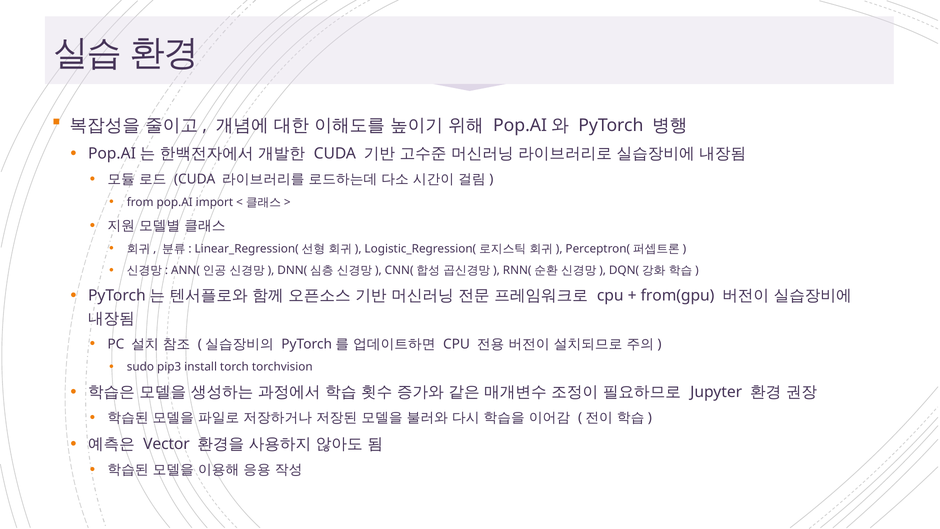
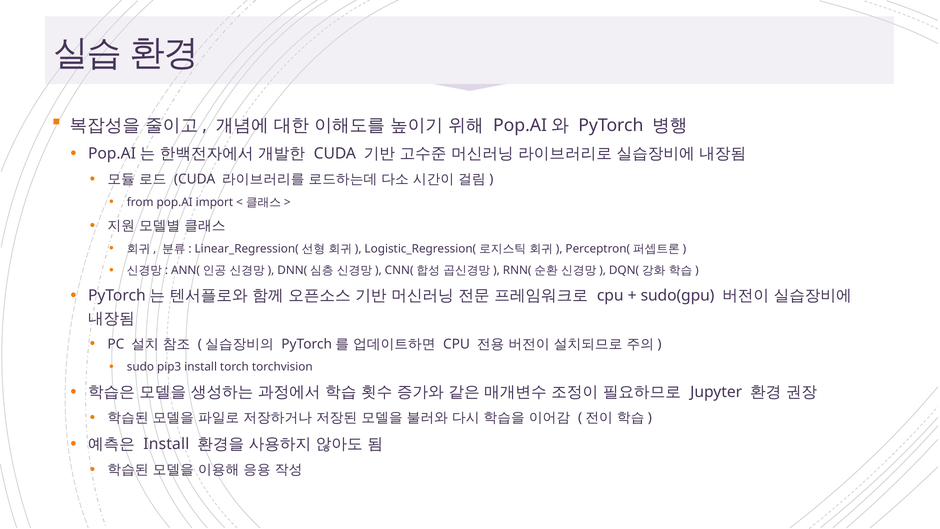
from(gpu: from(gpu -> sudo(gpu
Vector at (166, 444): Vector -> Install
